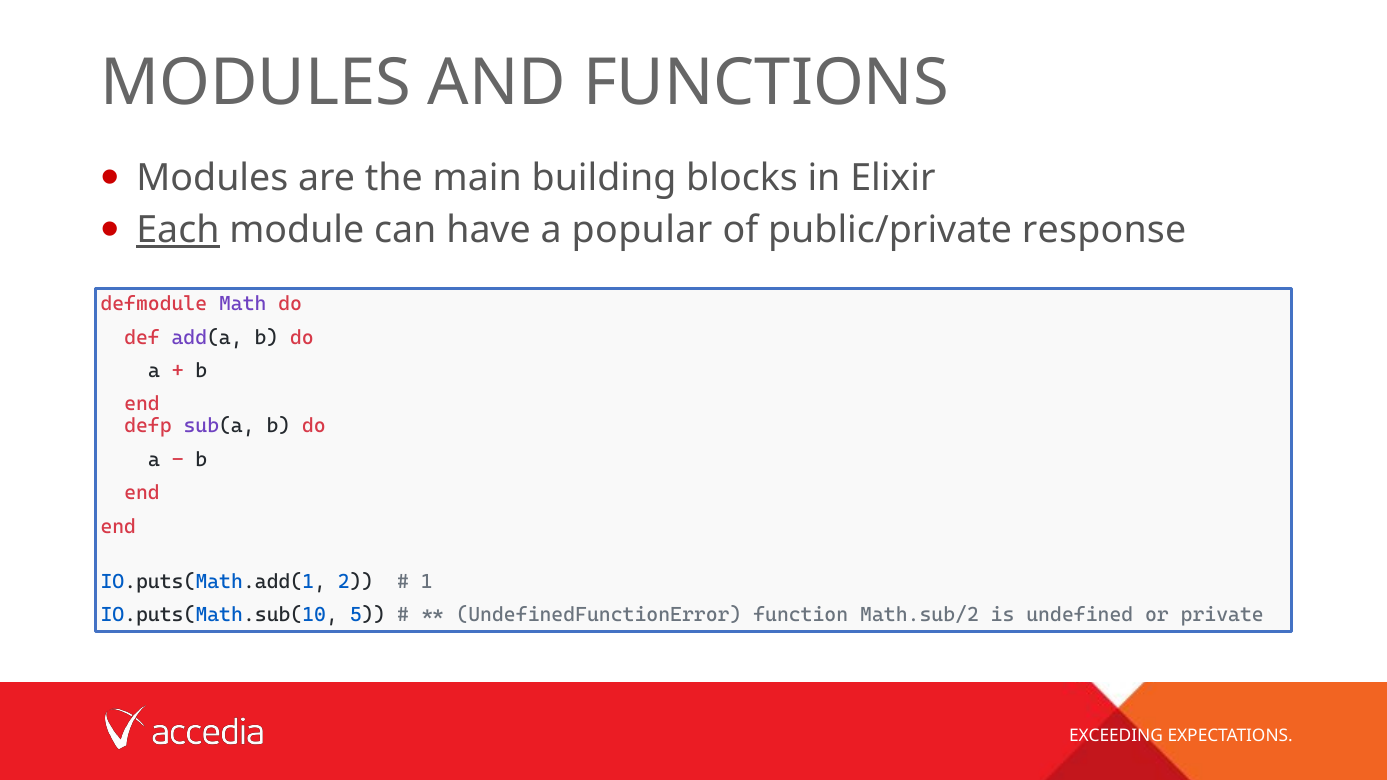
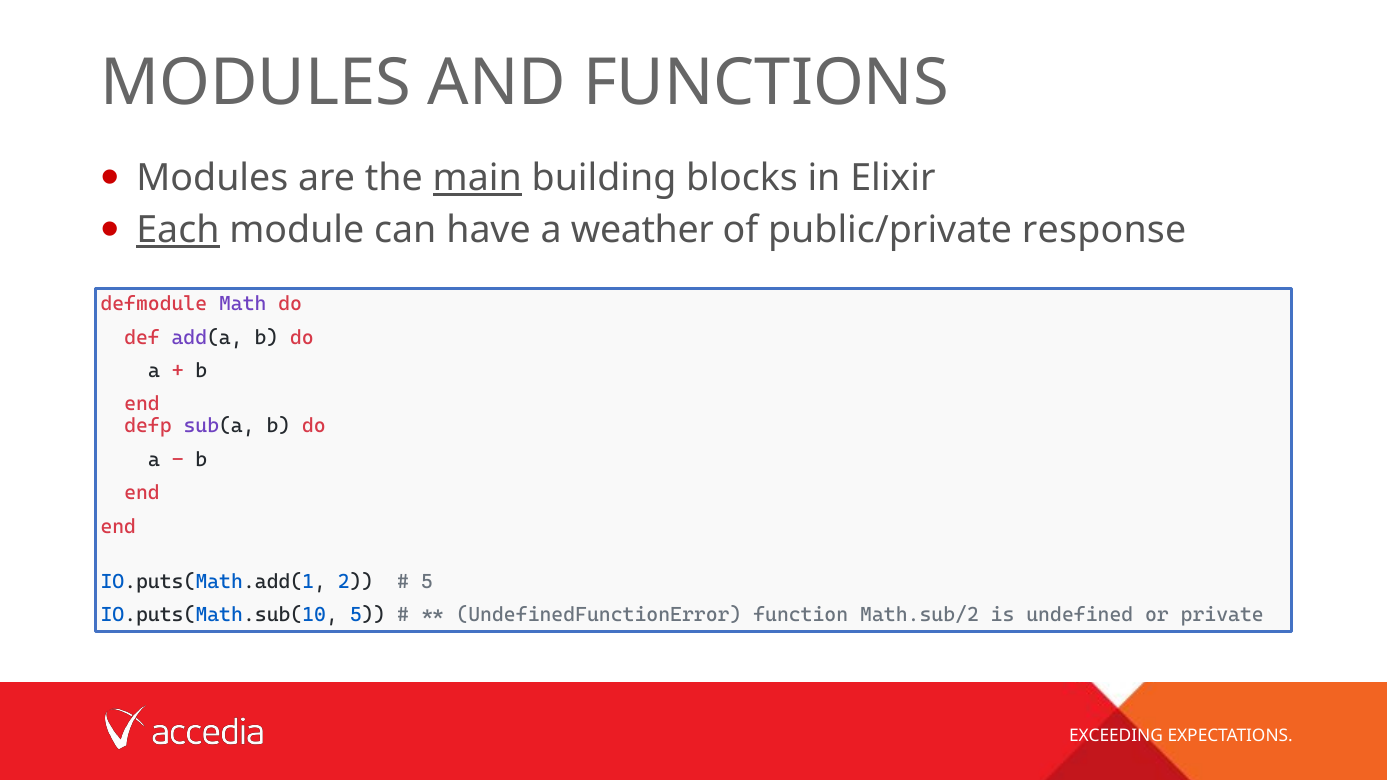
main underline: none -> present
popular: popular -> weather
1 at (427, 582): 1 -> 5
